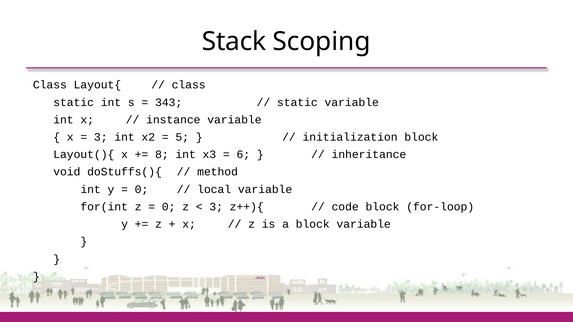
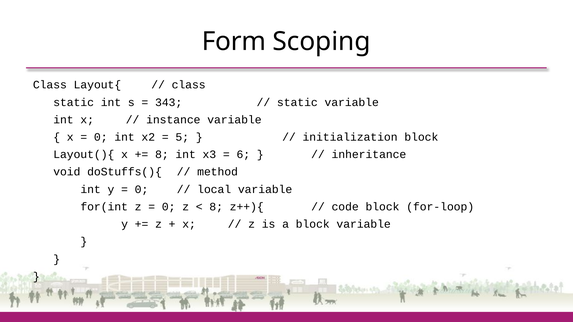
Stack: Stack -> Form
3 at (101, 137): 3 -> 0
3 at (216, 207): 3 -> 8
